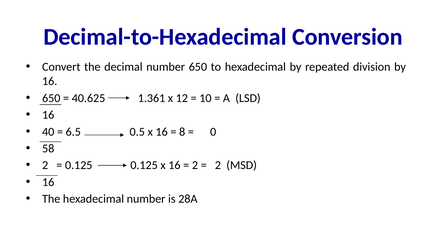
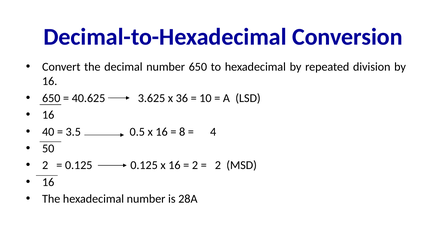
1.361: 1.361 -> 3.625
12: 12 -> 36
6.5: 6.5 -> 3.5
0: 0 -> 4
58: 58 -> 50
